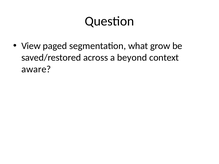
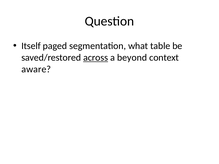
View: View -> Itself
grow: grow -> table
across underline: none -> present
